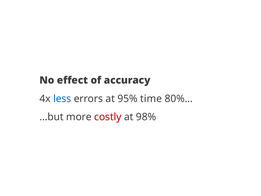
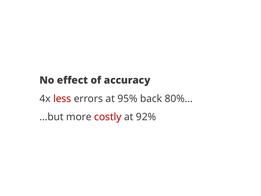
less colour: blue -> red
time: time -> back
98%: 98% -> 92%
